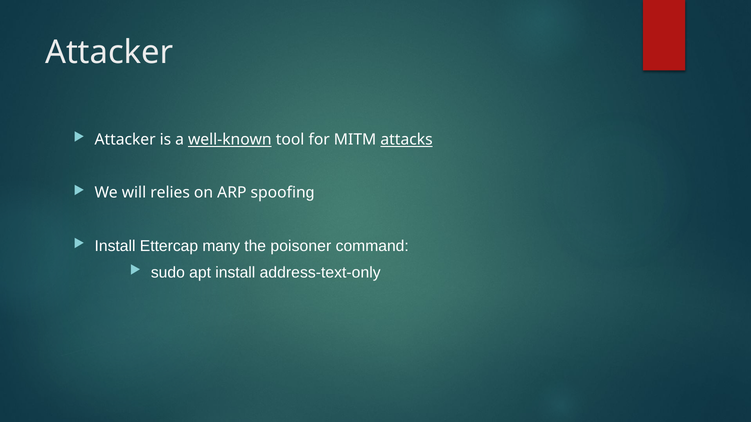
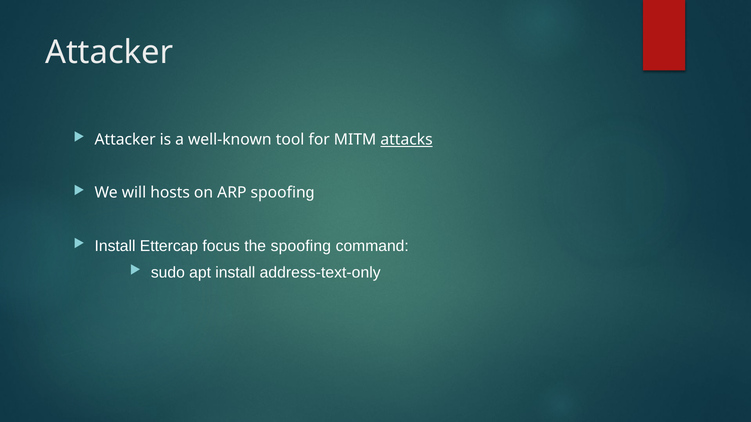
well-known underline: present -> none
relies: relies -> hosts
many: many -> focus
poisoner: poisoner -> spoofing
